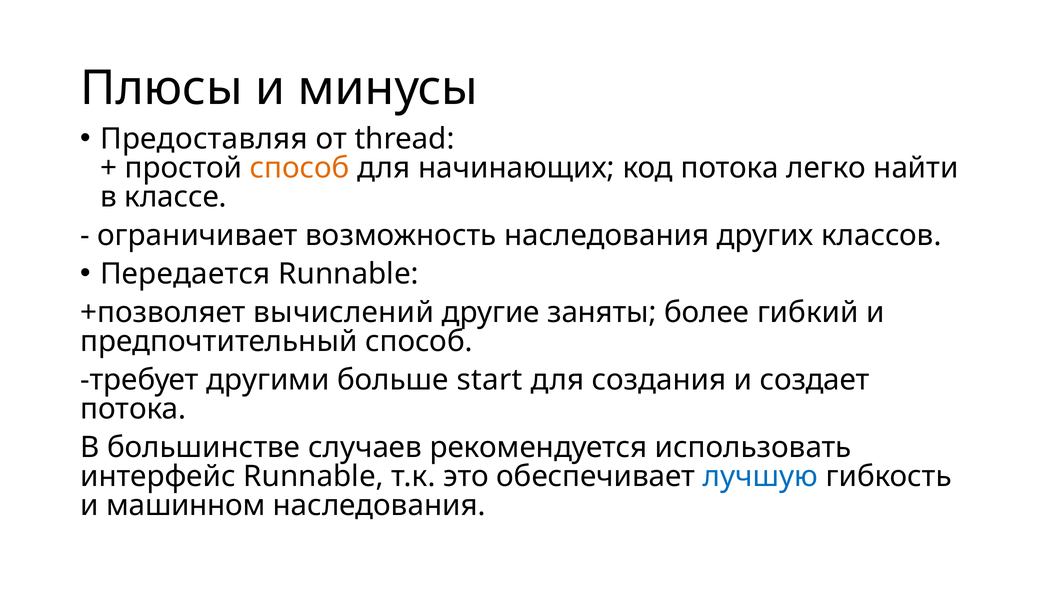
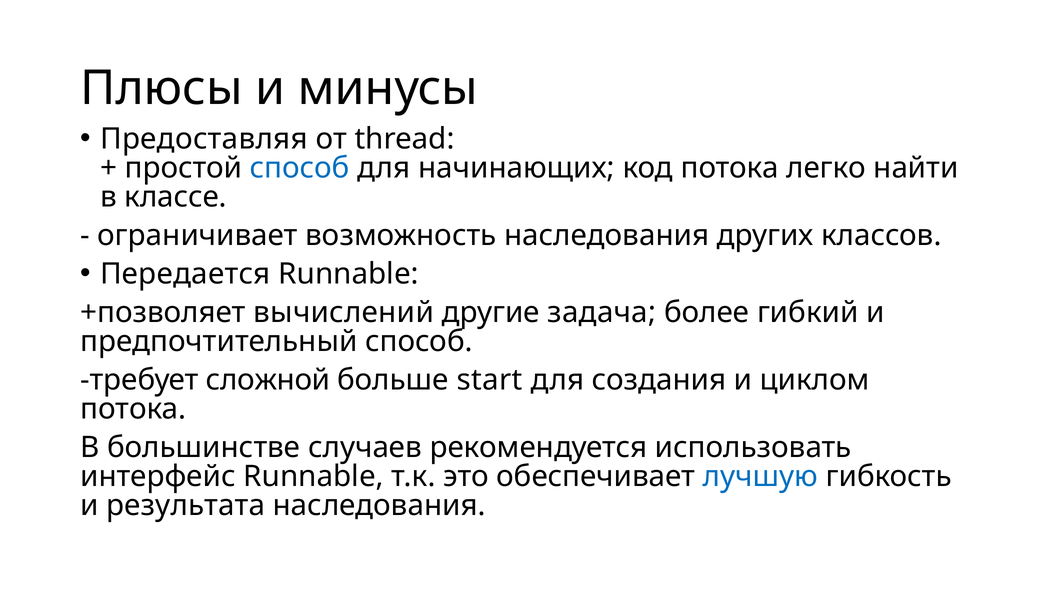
способ at (300, 168) colour: orange -> blue
заняты: заняты -> задача
другими: другими -> сложной
создает: создает -> циклом
машинном: машинном -> результата
